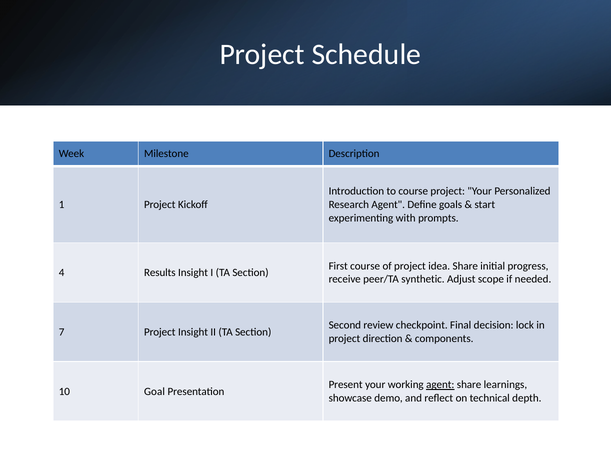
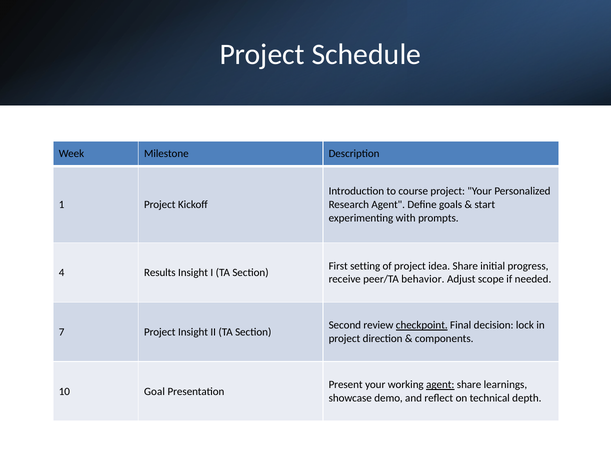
First course: course -> setting
synthetic: synthetic -> behavior
checkpoint underline: none -> present
